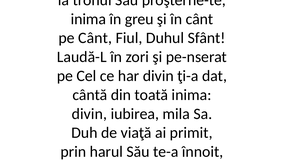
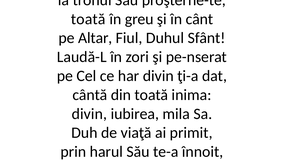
inima at (88, 19): inima -> toată
pe Cânt: Cânt -> Altar
